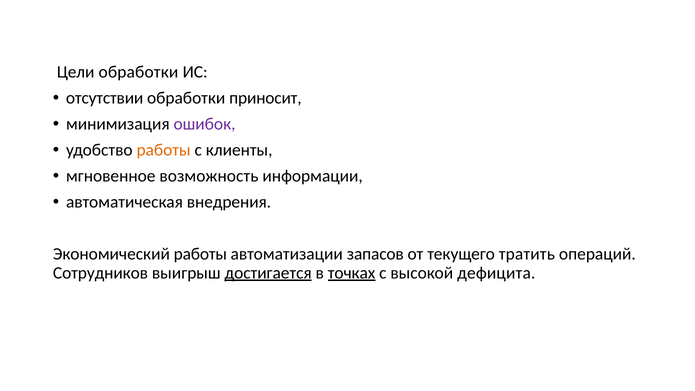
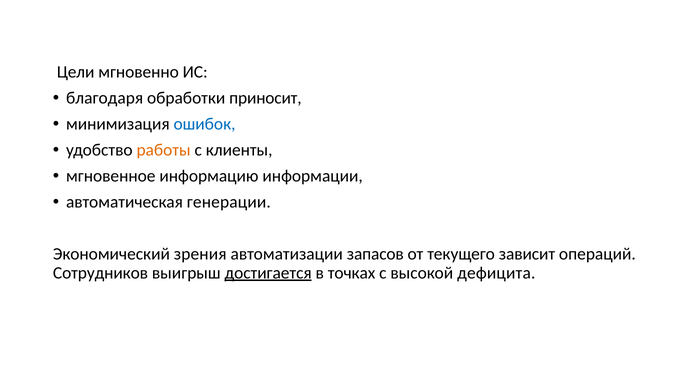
Цели обработки: обработки -> мгновенно
отсутствии: отсутствии -> благодаря
ошибок colour: purple -> blue
возможность: возможность -> информацию
внедрения: внедрения -> генерации
Экономический работы: работы -> зрения
тратить: тратить -> зависит
точках underline: present -> none
